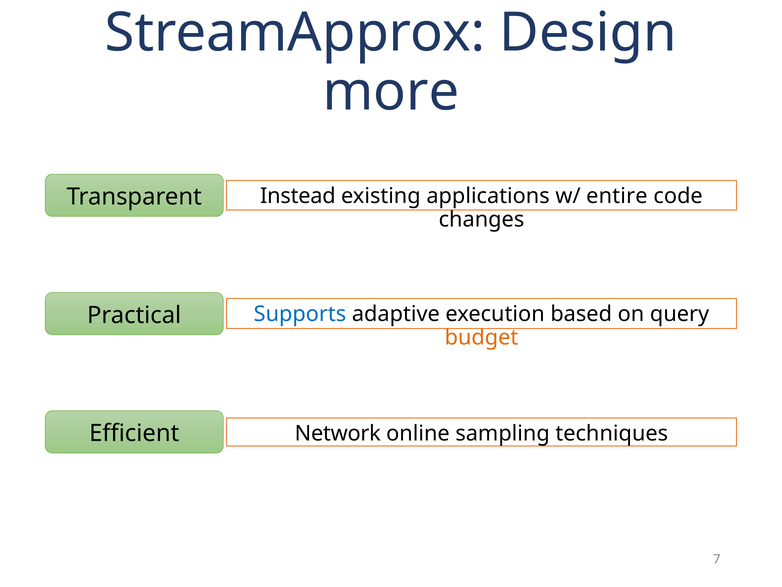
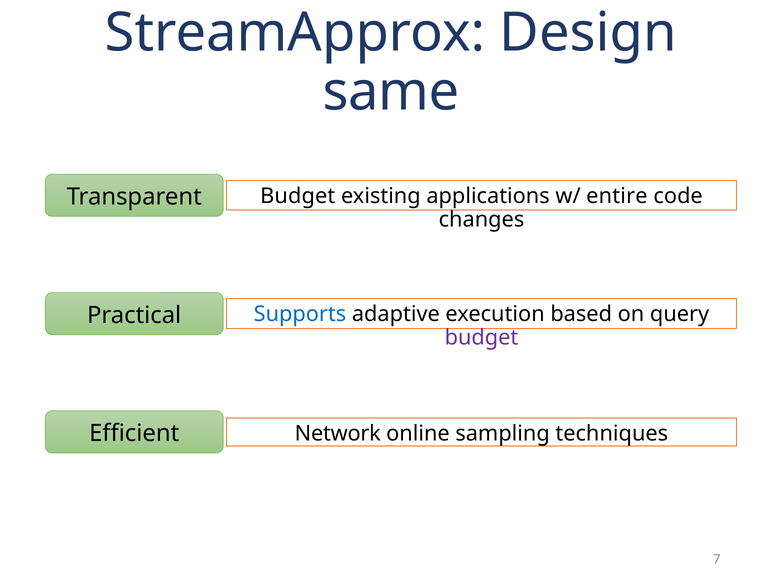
more: more -> same
Transparent Instead: Instead -> Budget
budget at (481, 337) colour: orange -> purple
